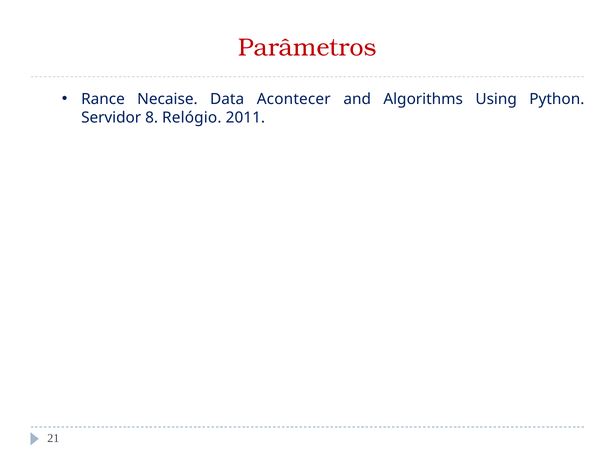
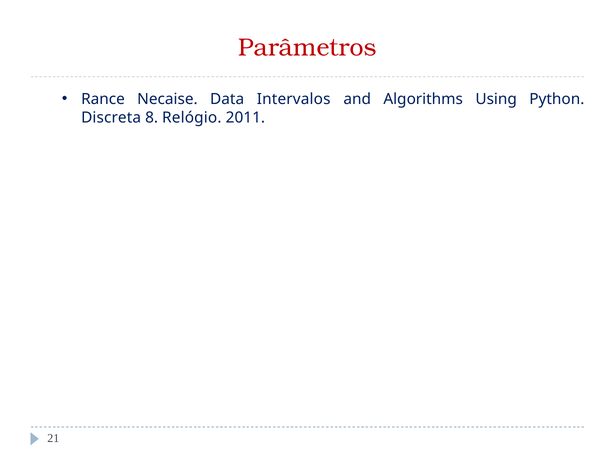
Acontecer: Acontecer -> Intervalos
Servidor: Servidor -> Discreta
